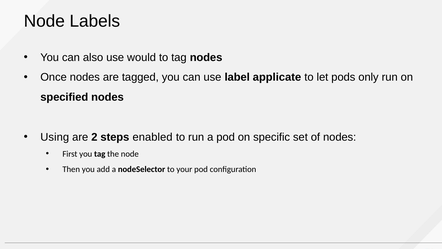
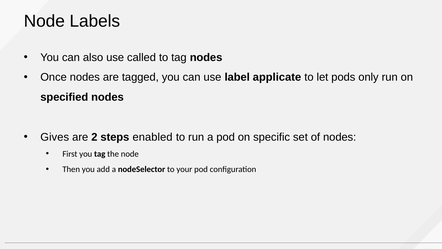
would: would -> called
Using: Using -> Gives
